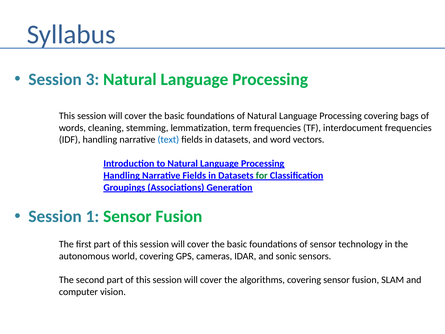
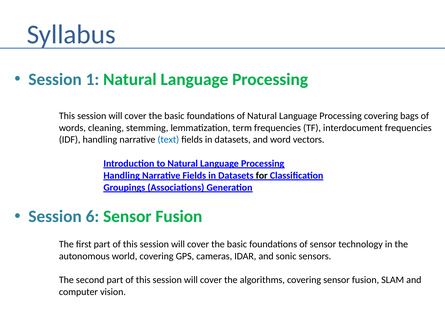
3: 3 -> 1
for colour: green -> black
1: 1 -> 6
